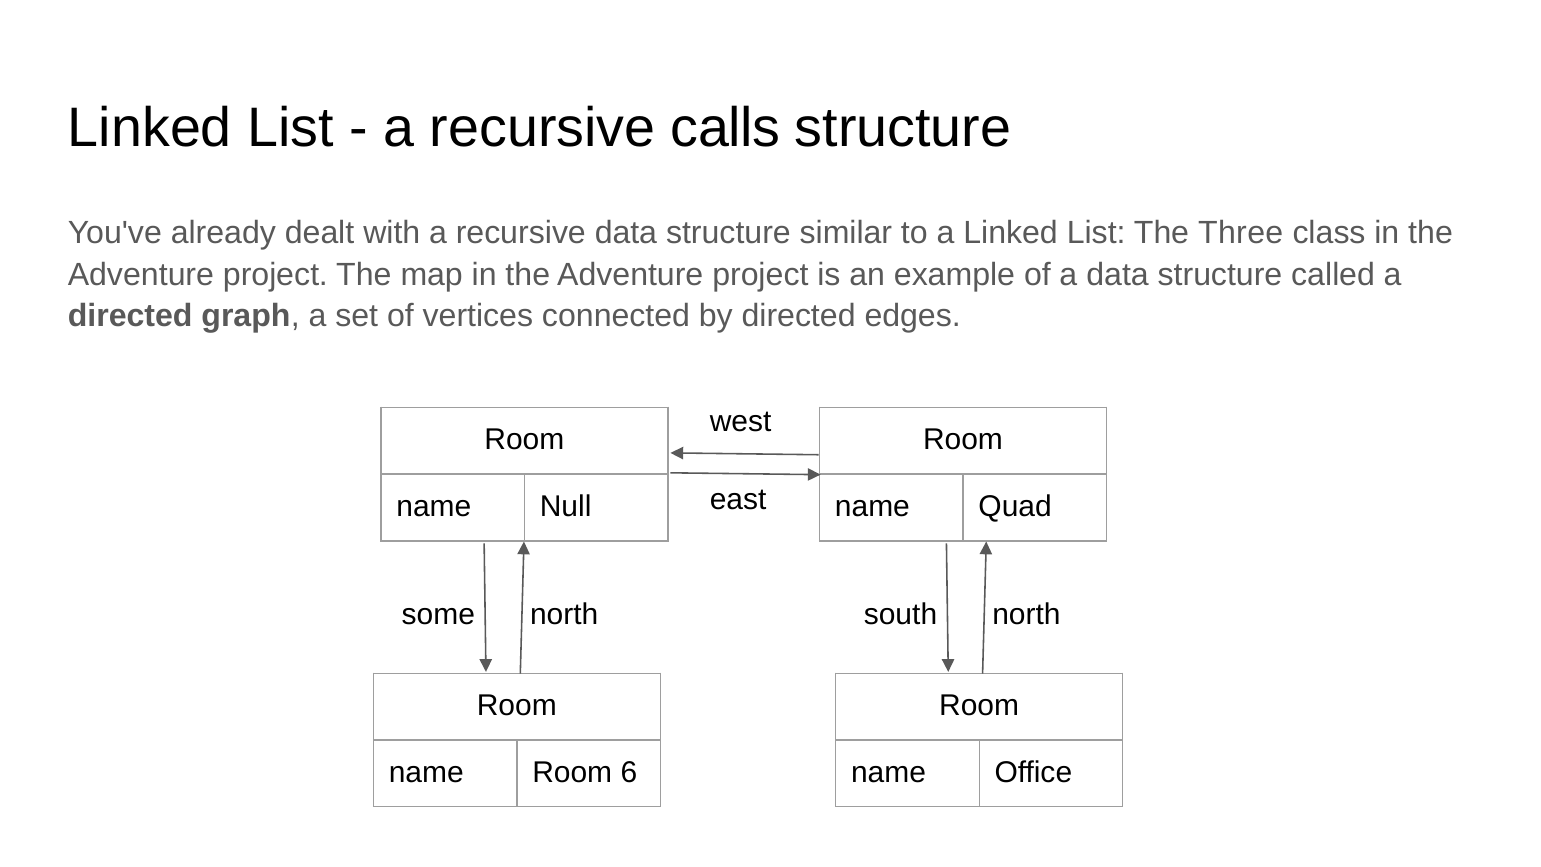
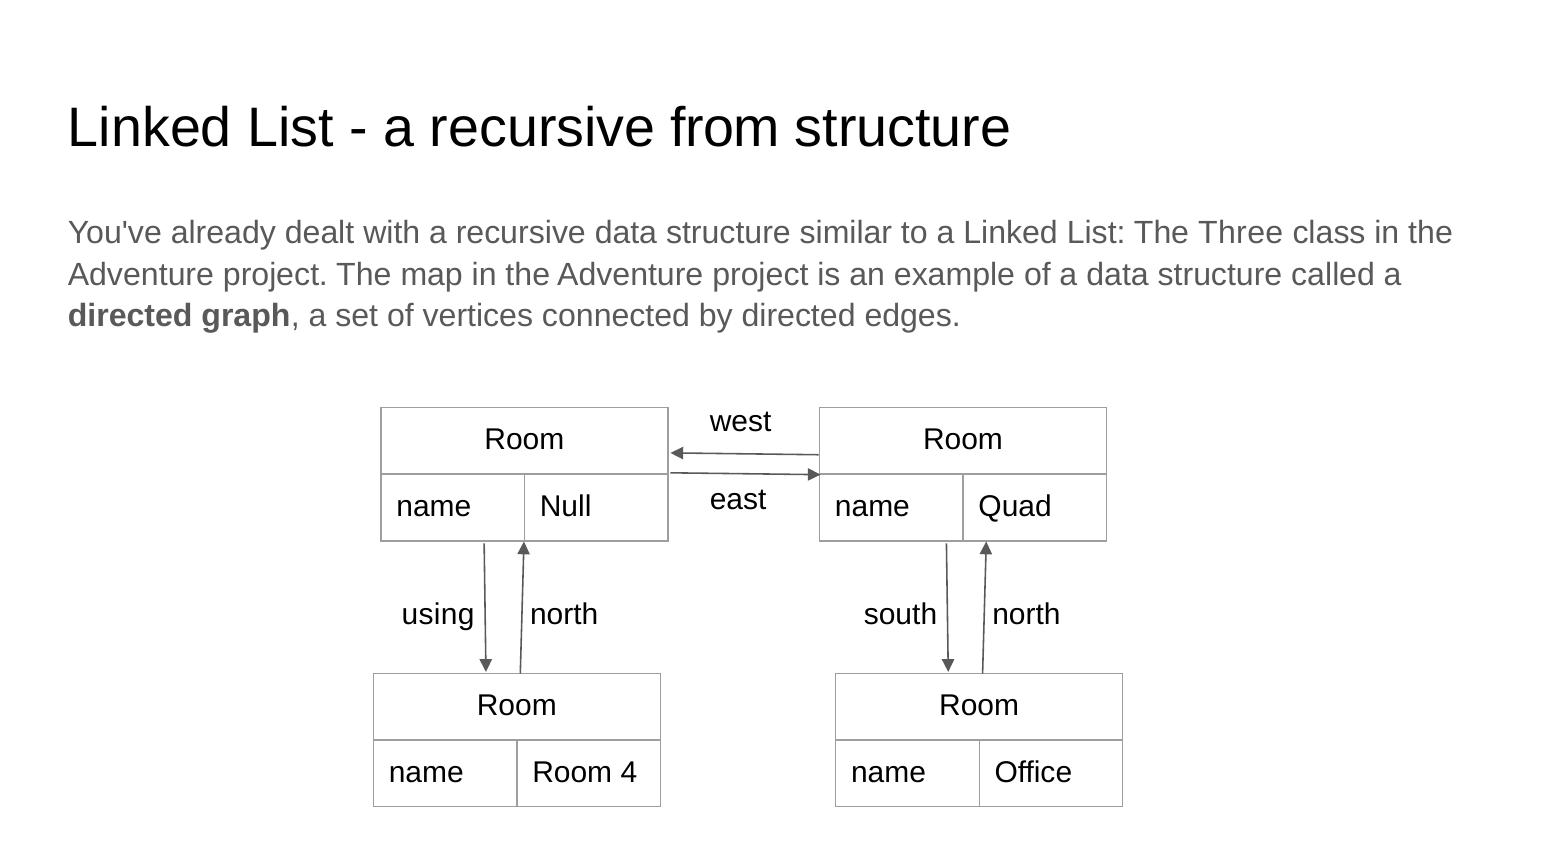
calls: calls -> from
some: some -> using
6: 6 -> 4
